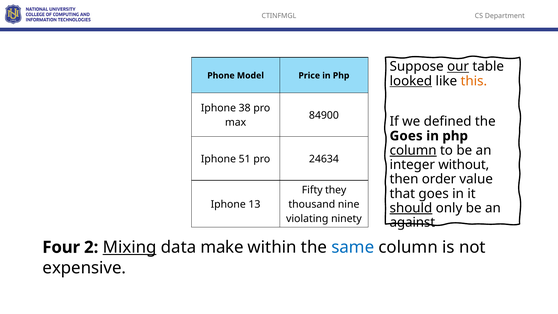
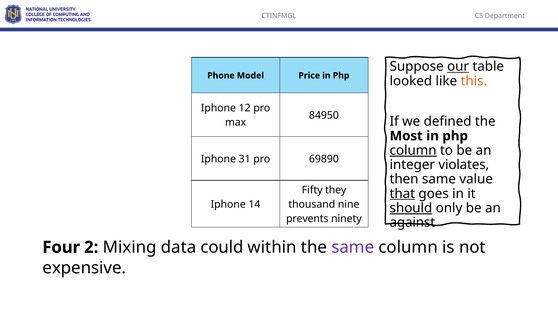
looked underline: present -> none
38: 38 -> 12
84900: 84900 -> 84950
Goes at (406, 136): Goes -> Most
51: 51 -> 31
24634: 24634 -> 69890
without: without -> violates
then order: order -> same
that underline: none -> present
13: 13 -> 14
violating: violating -> prevents
Mixing underline: present -> none
make: make -> could
same at (353, 247) colour: blue -> purple
